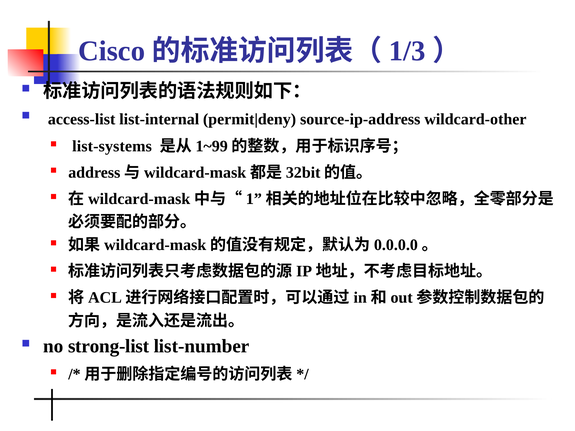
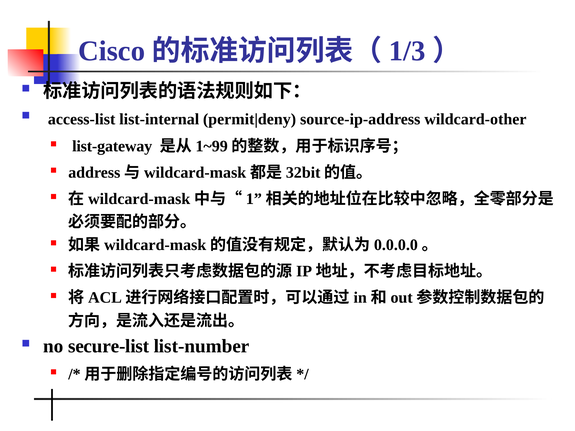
list-systems: list-systems -> list-gateway
strong-list: strong-list -> secure-list
